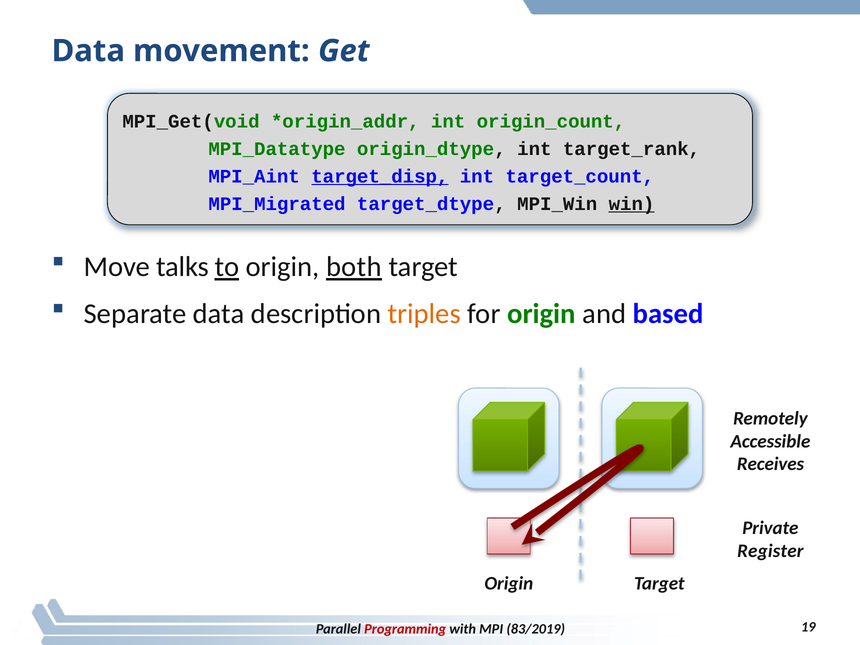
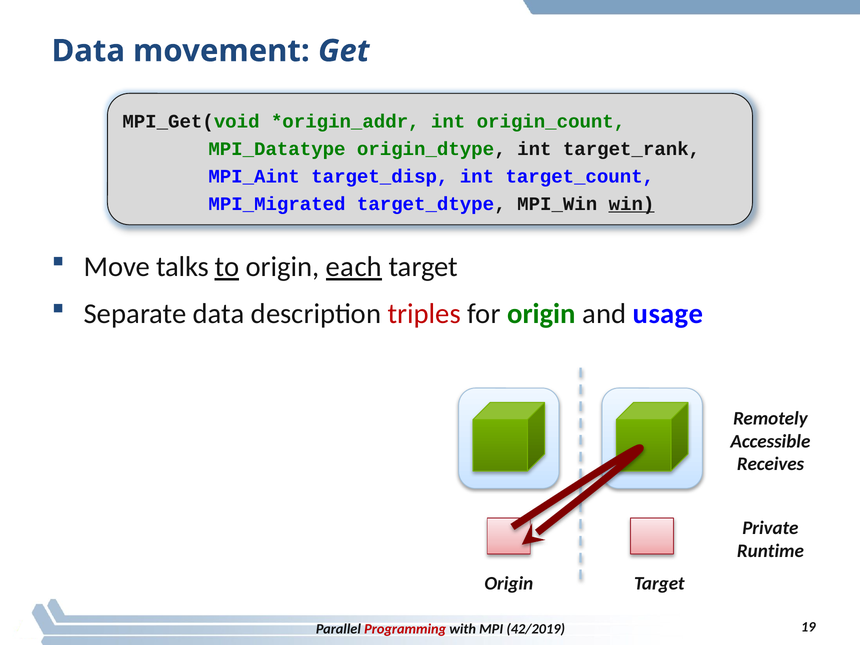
target_disp underline: present -> none
both: both -> each
triples colour: orange -> red
based: based -> usage
Register: Register -> Runtime
83/2019: 83/2019 -> 42/2019
